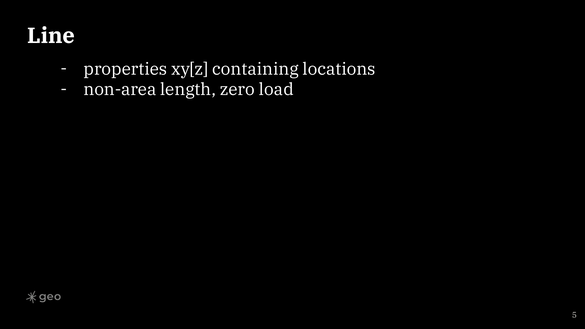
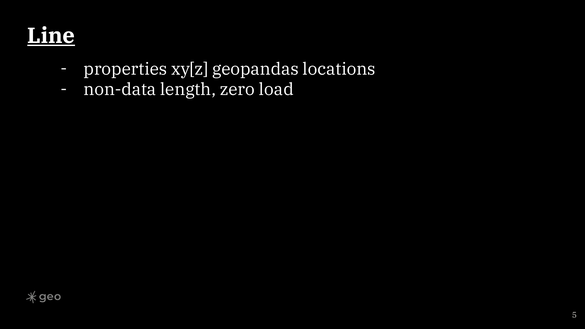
Line underline: none -> present
containing: containing -> geopandas
non-area: non-area -> non-data
